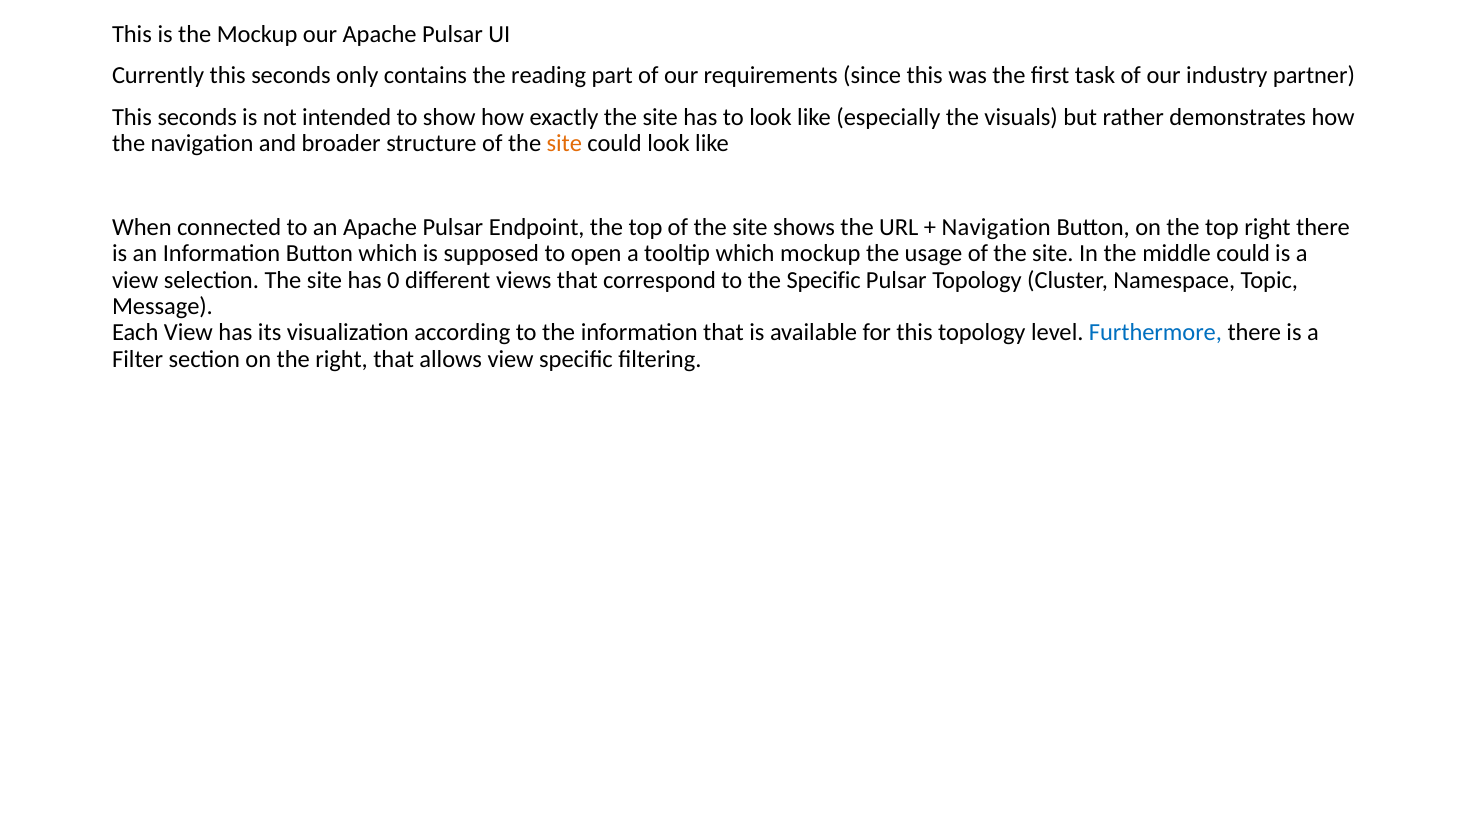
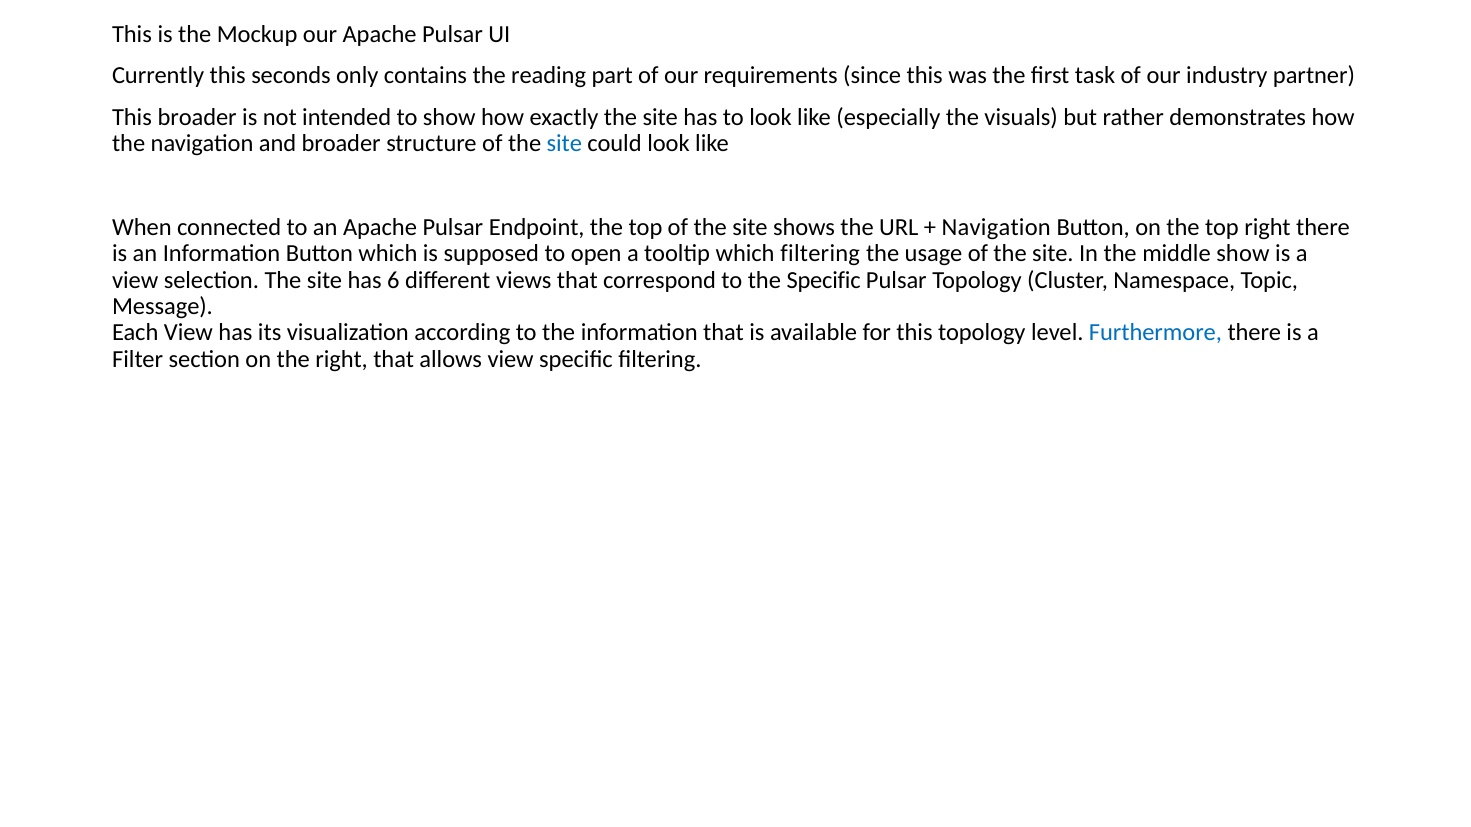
seconds at (197, 118): seconds -> broader
site at (564, 144) colour: orange -> blue
which mockup: mockup -> filtering
middle could: could -> show
0: 0 -> 6
